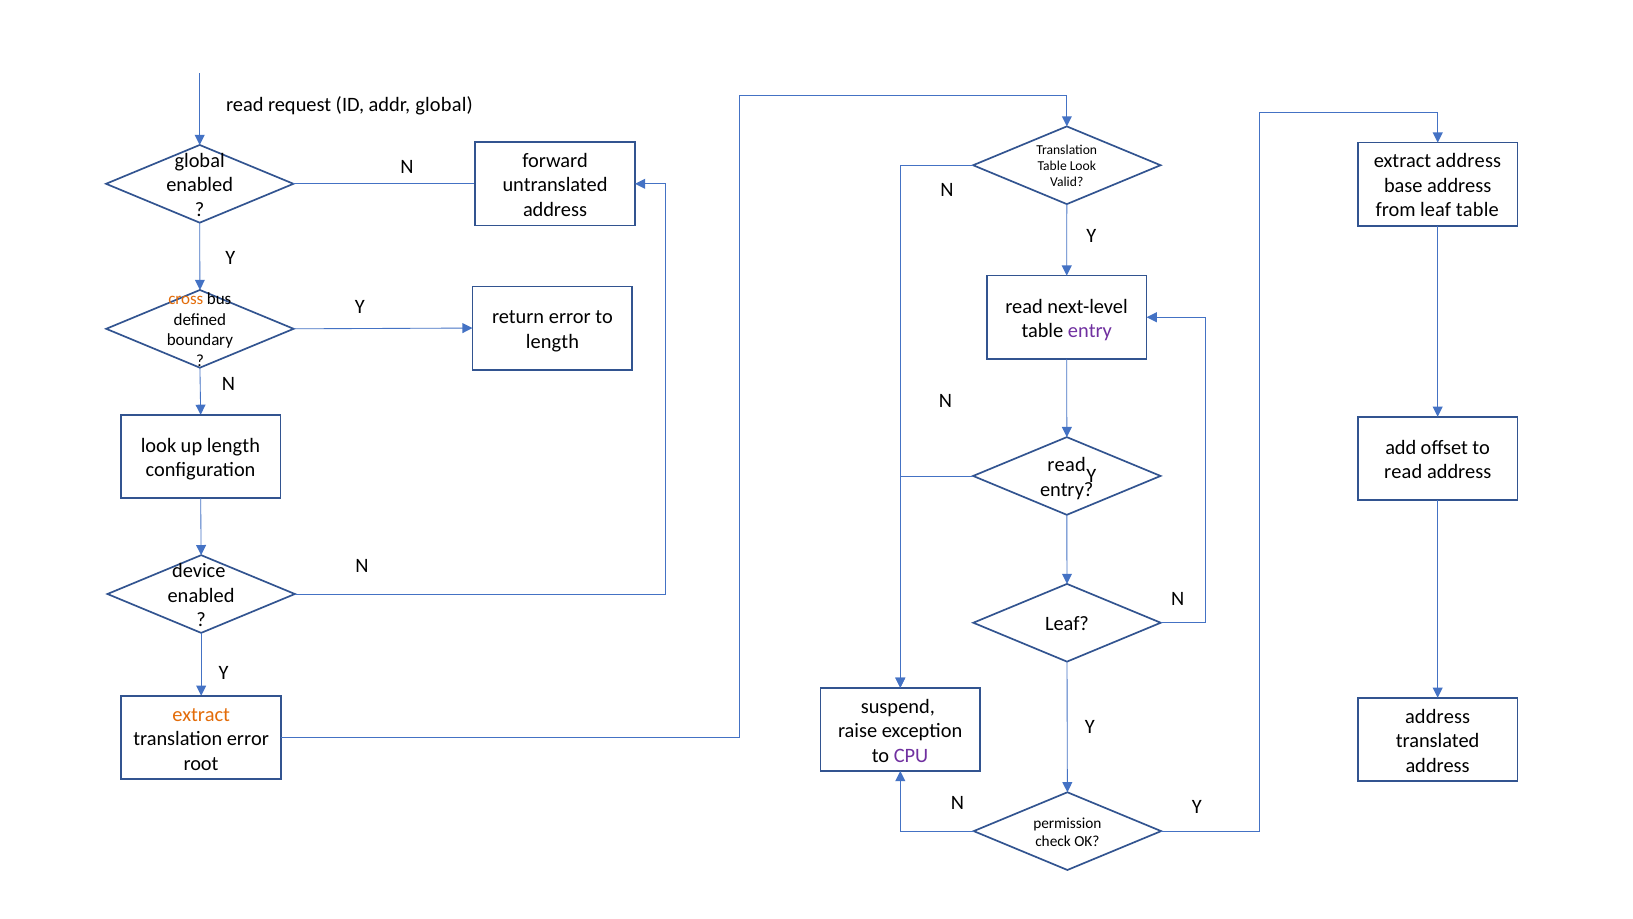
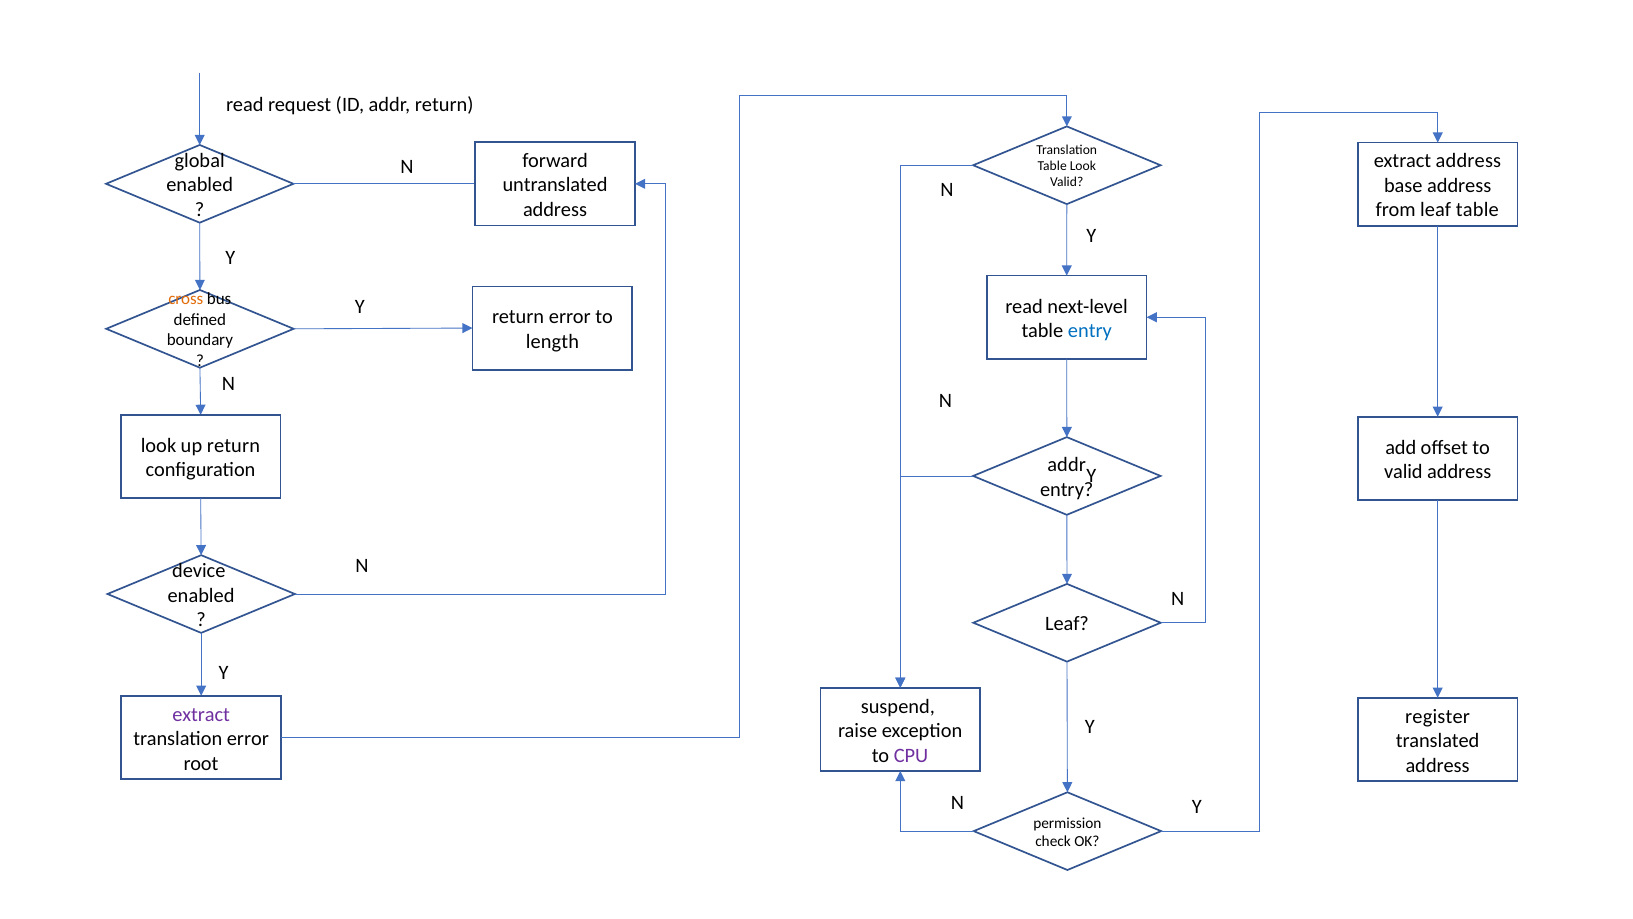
addr global: global -> return
entry at (1090, 331) colour: purple -> blue
up length: length -> return
read at (1067, 465): read -> addr
read at (1403, 472): read -> valid
extract at (201, 714) colour: orange -> purple
address at (1438, 716): address -> register
